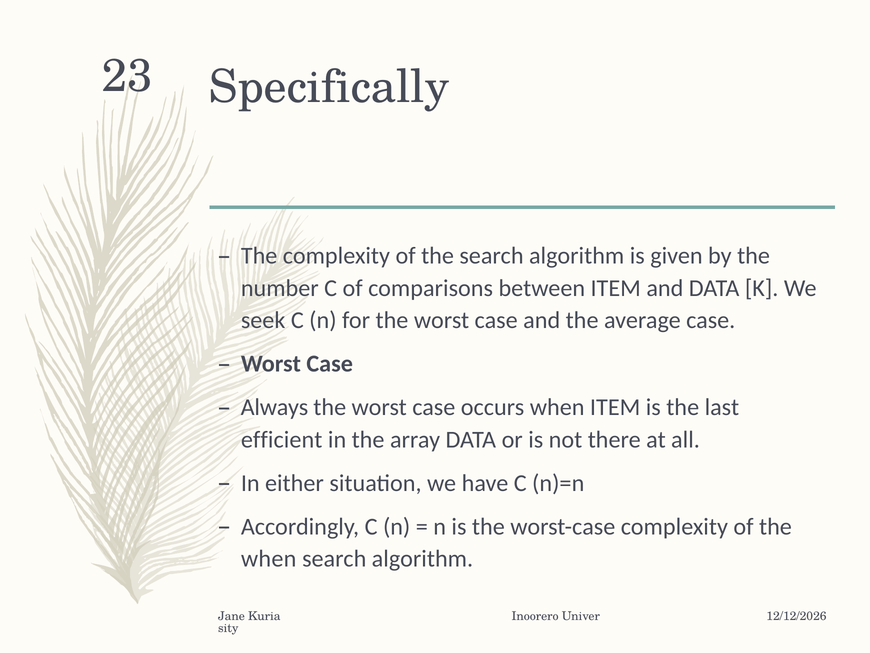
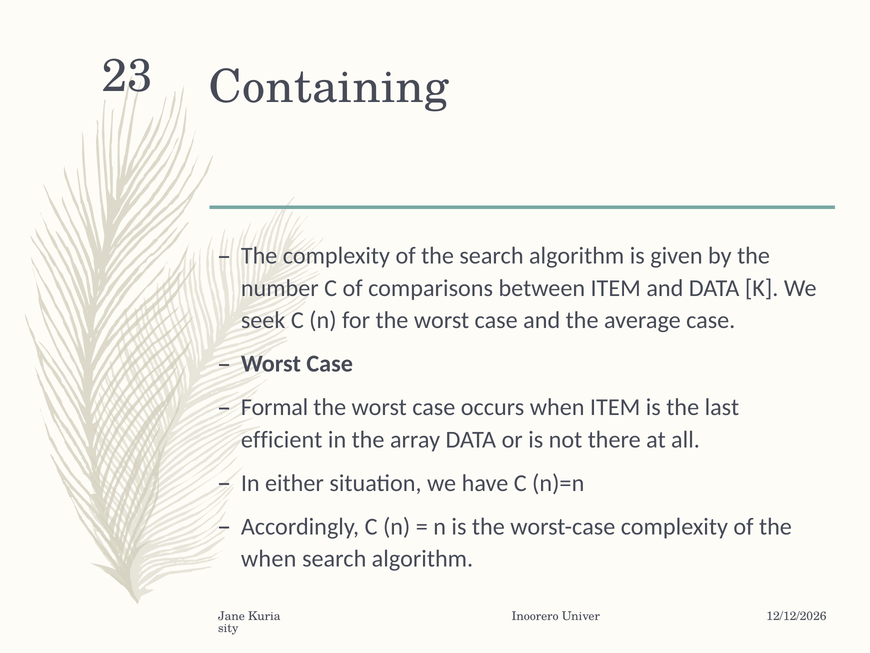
Specifically: Specifically -> Containing
Always: Always -> Formal
